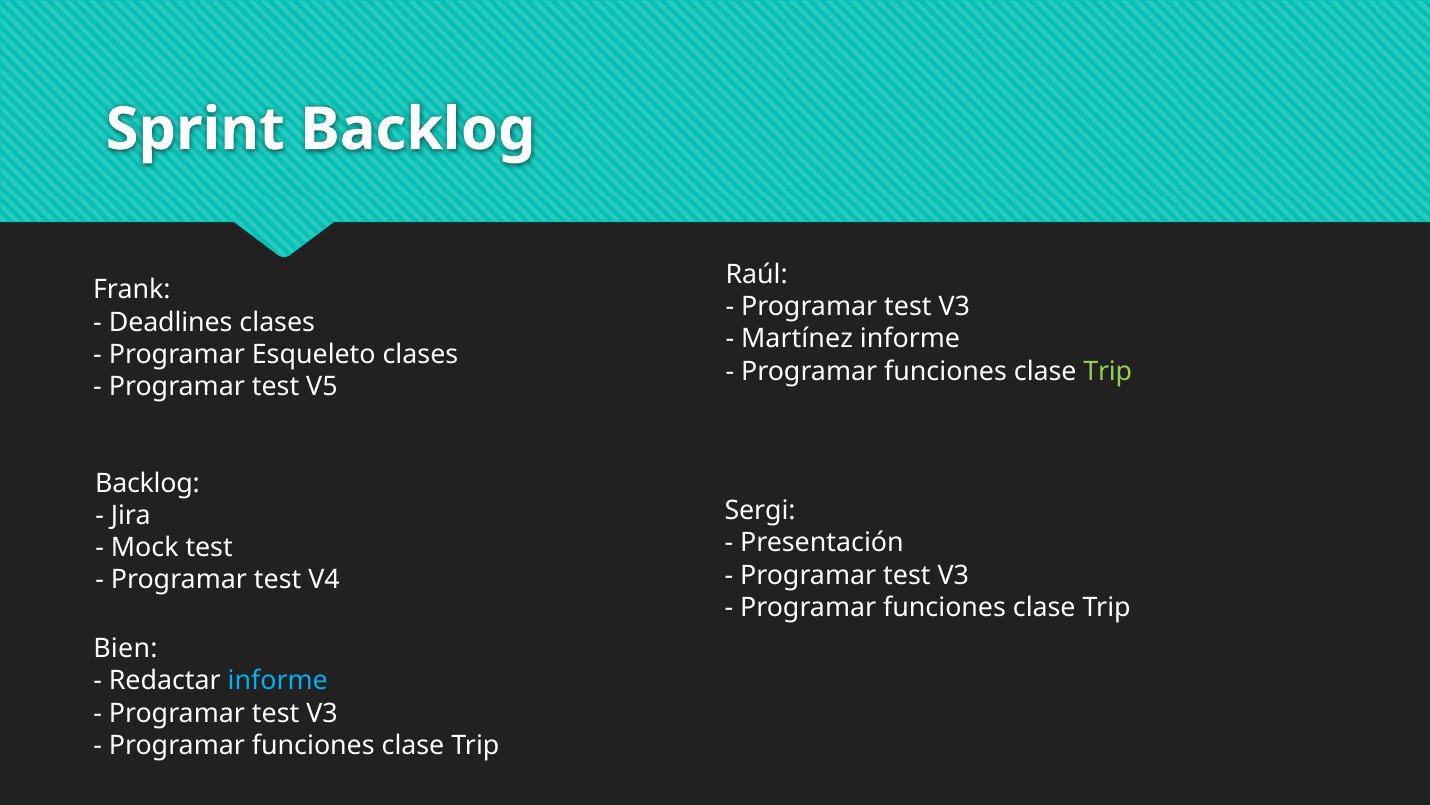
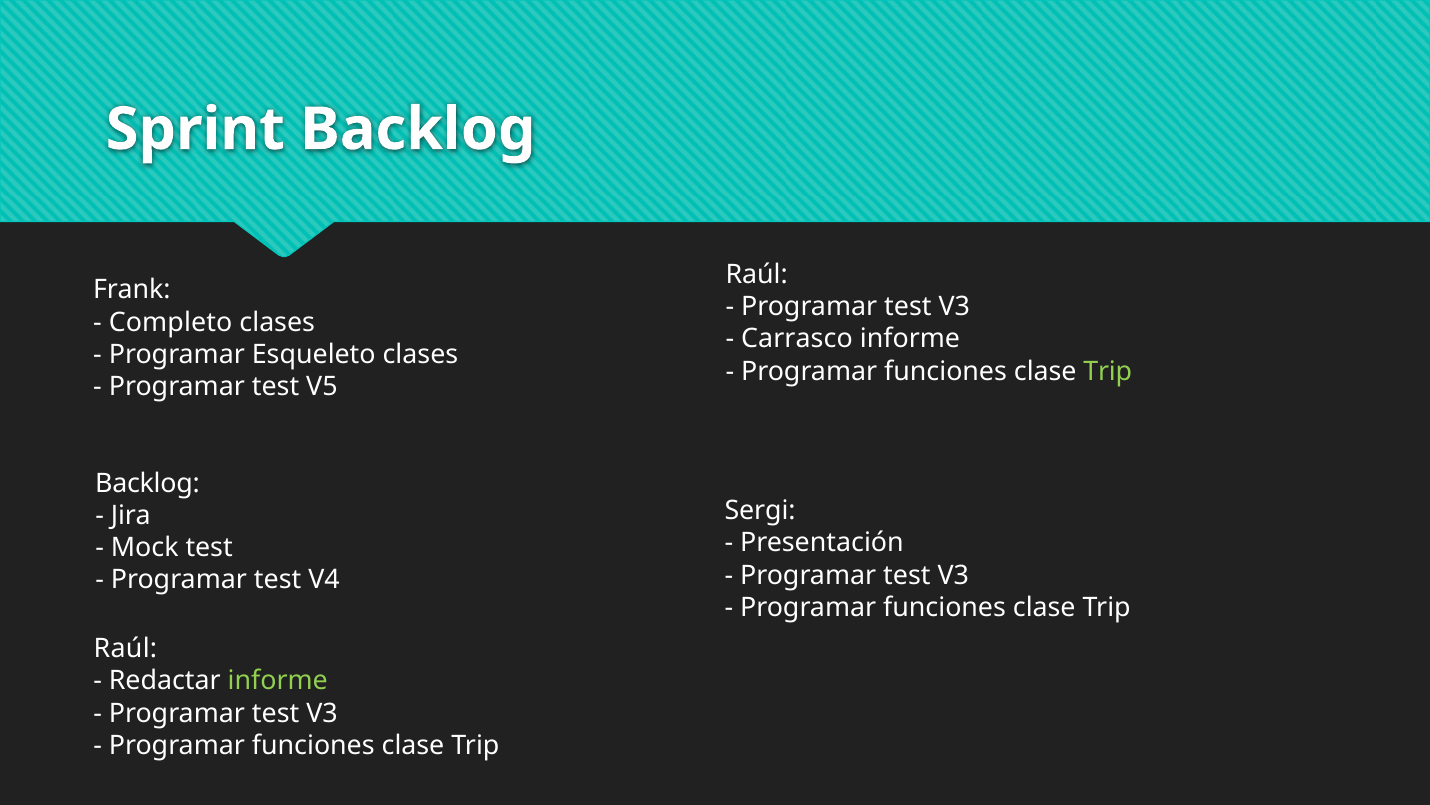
Deadlines: Deadlines -> Completo
Martínez: Martínez -> Carrasco
Bien at (125, 648): Bien -> Raúl
informe at (278, 681) colour: light blue -> light green
